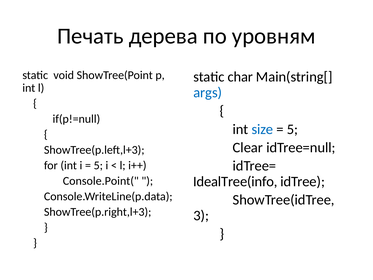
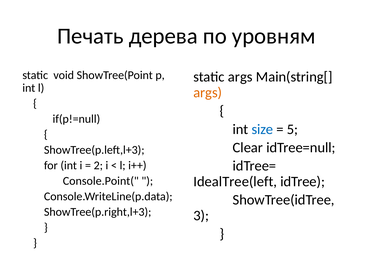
static char: char -> args
args at (208, 93) colour: blue -> orange
5 at (98, 165): 5 -> 2
IdealTree(info: IdealTree(info -> IdealTree(left
